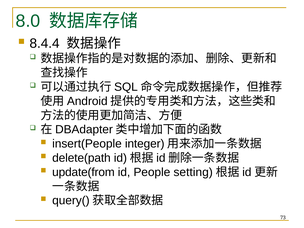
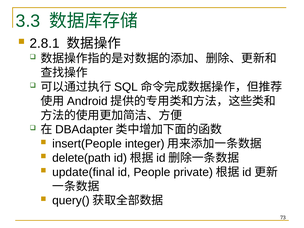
8.0: 8.0 -> 3.3
8.4.4: 8.4.4 -> 2.8.1
update(from: update(from -> update(final
setting: setting -> private
